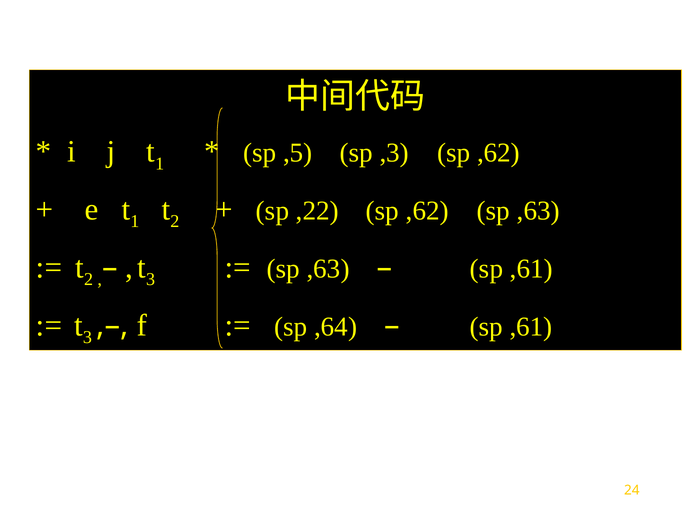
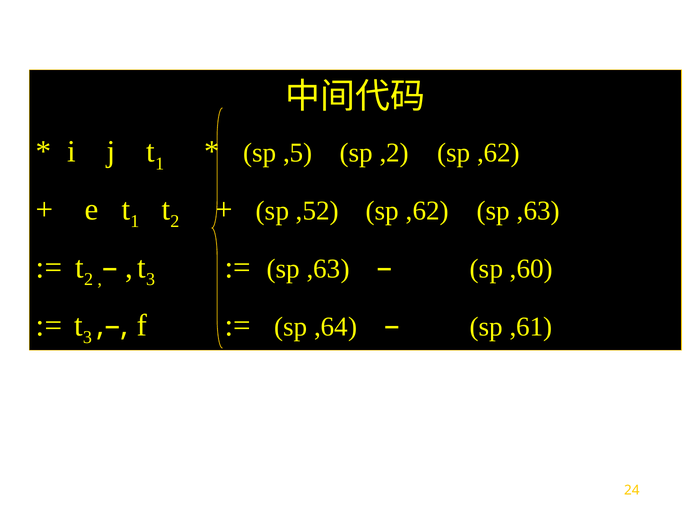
,3: ,3 -> ,2
,22: ,22 -> ,52
,61 at (531, 269): ,61 -> ,60
